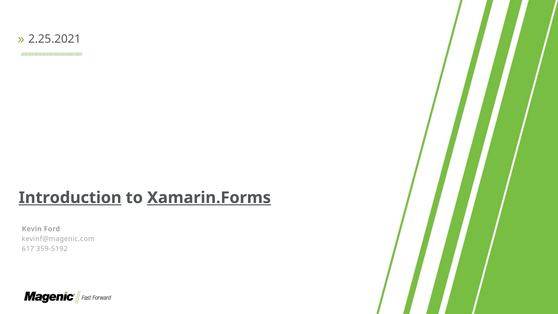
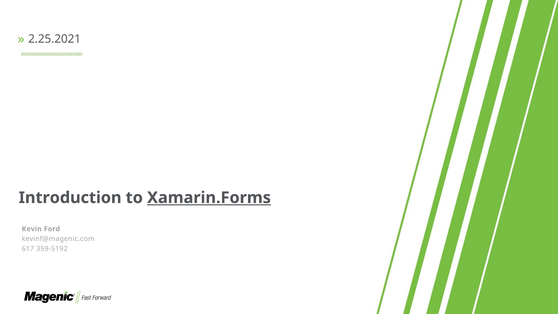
Introduction underline: present -> none
